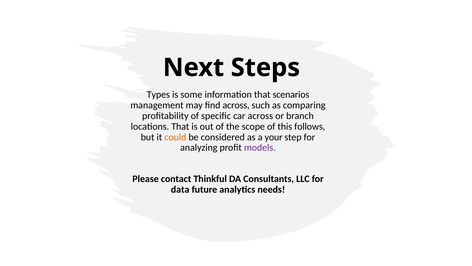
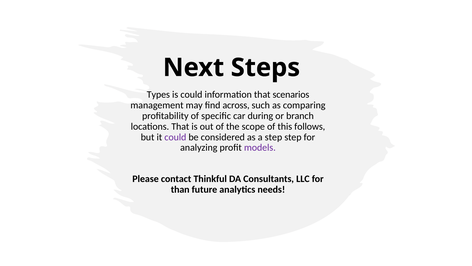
is some: some -> could
car across: across -> during
could at (175, 137) colour: orange -> purple
a your: your -> step
data: data -> than
